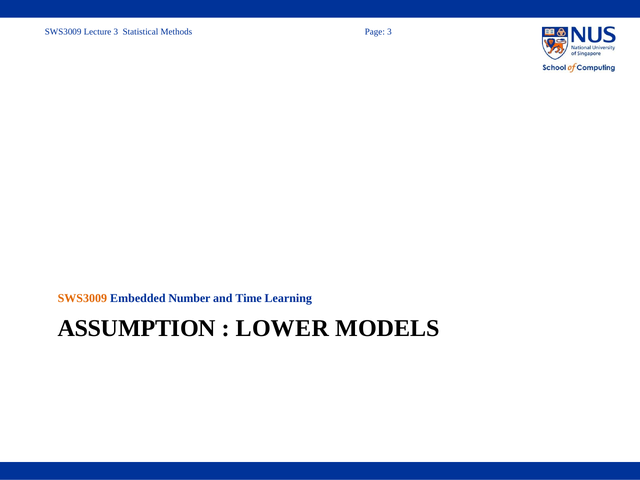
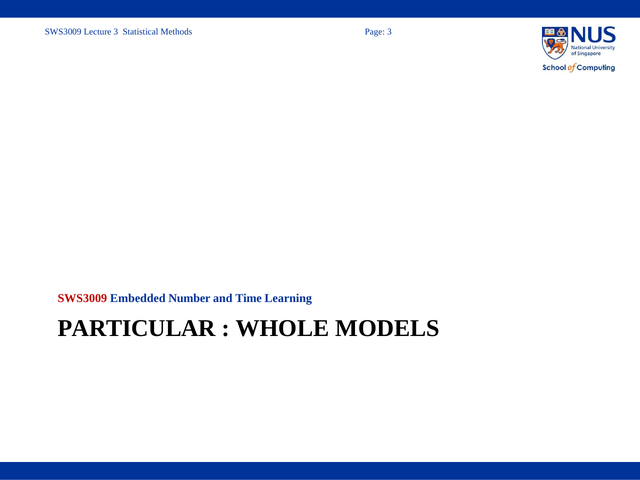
SWS3009 at (82, 299) colour: orange -> red
ASSUMPTION: ASSUMPTION -> PARTICULAR
LOWER: LOWER -> WHOLE
